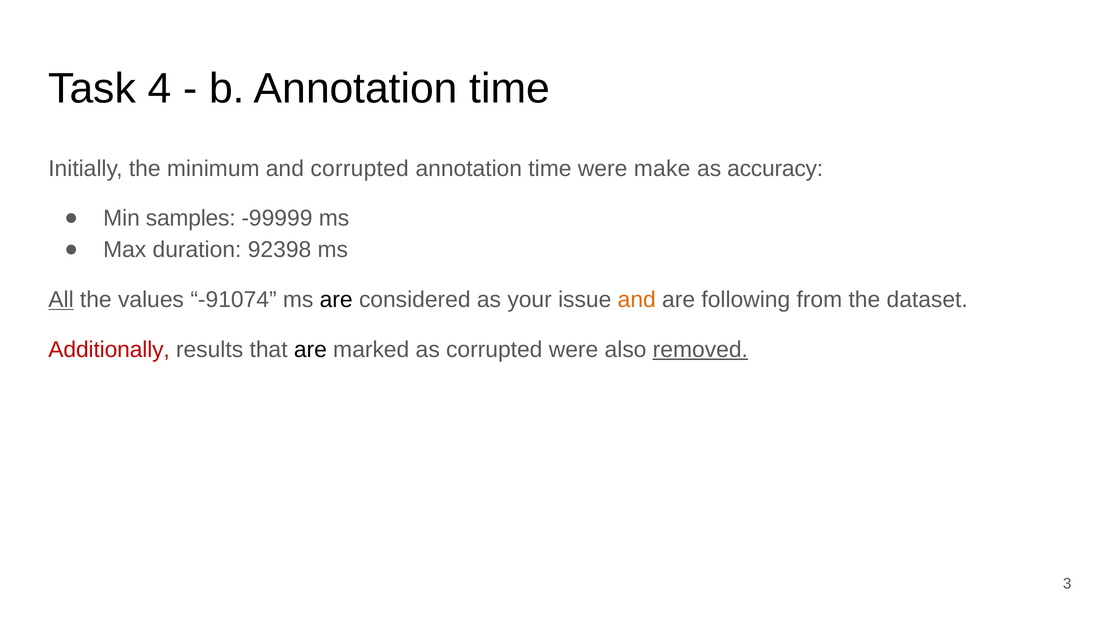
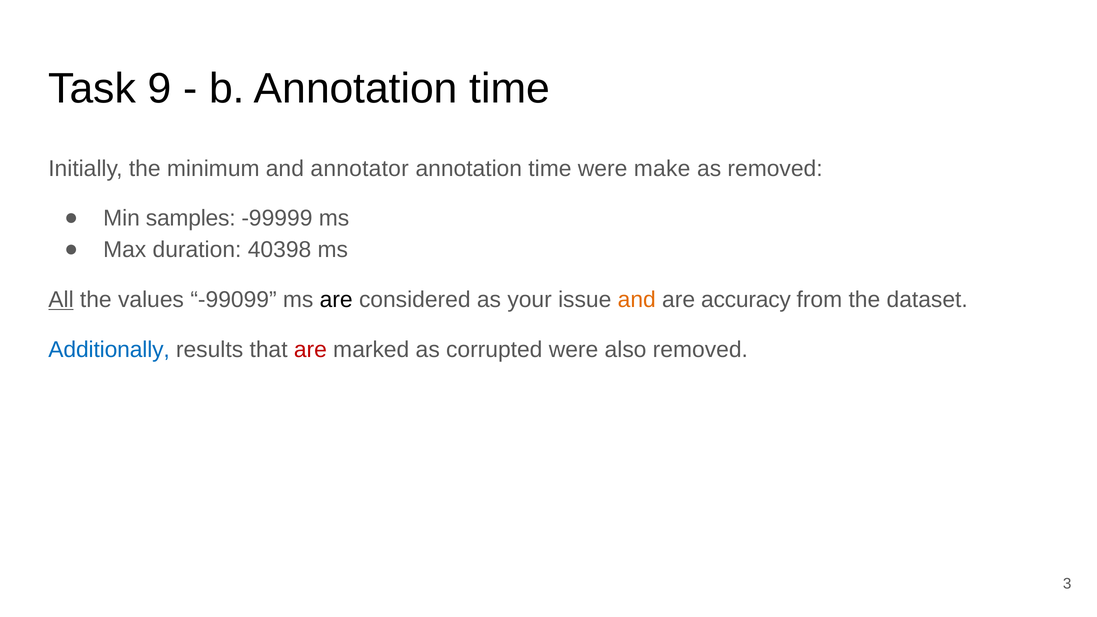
4: 4 -> 9
and corrupted: corrupted -> annotator
as accuracy: accuracy -> removed
92398: 92398 -> 40398
-91074: -91074 -> -99099
following: following -> accuracy
Additionally colour: red -> blue
are at (310, 350) colour: black -> red
removed at (700, 350) underline: present -> none
